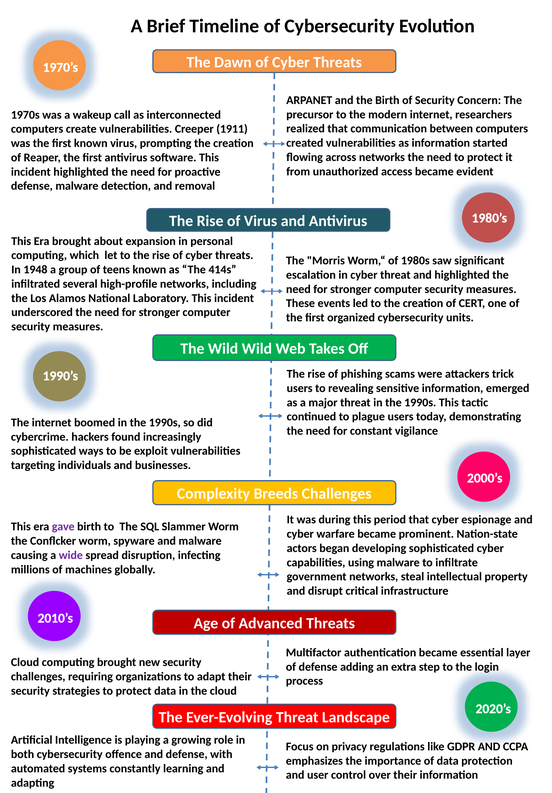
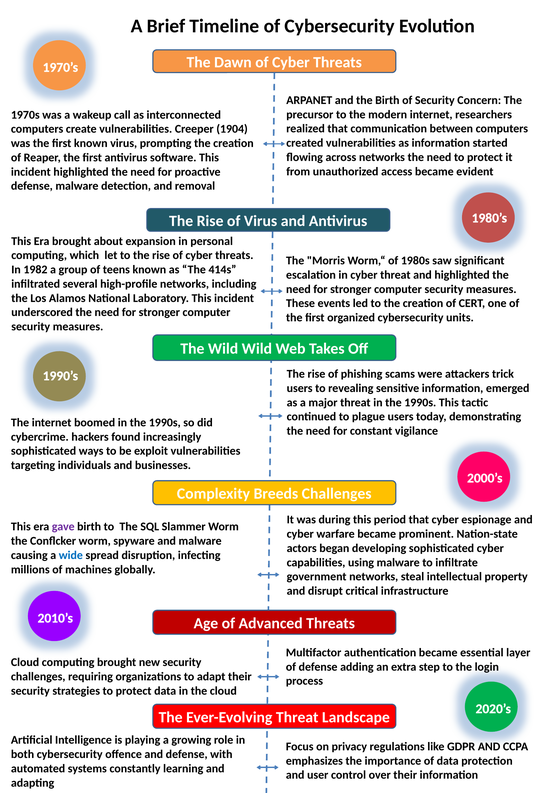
1911: 1911 -> 1904
1948: 1948 -> 1982
wide colour: purple -> blue
